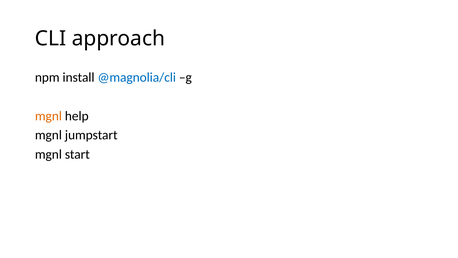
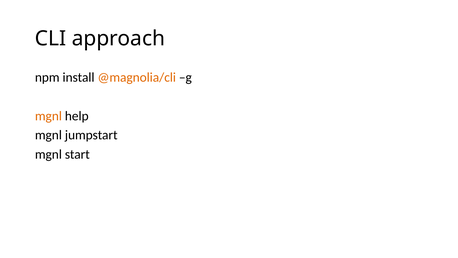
@magnolia/cli colour: blue -> orange
